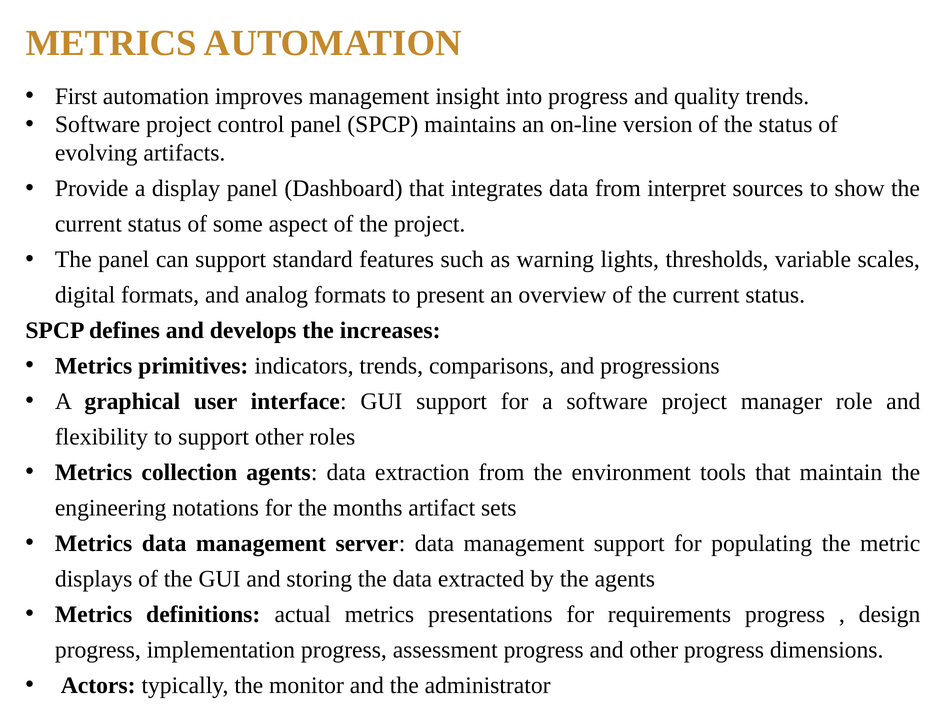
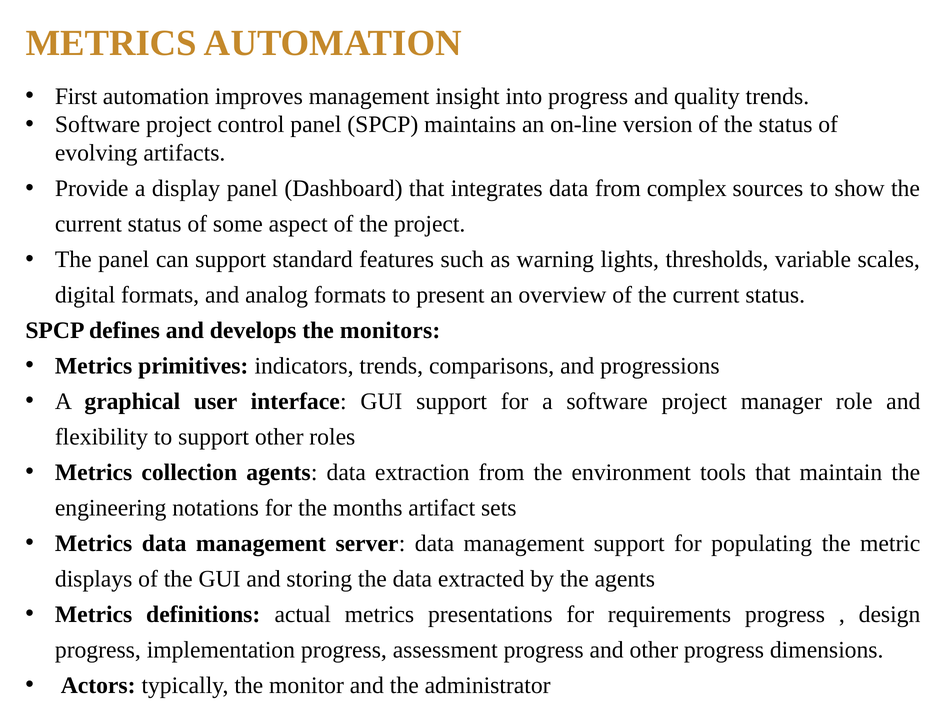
interpret: interpret -> complex
increases: increases -> monitors
